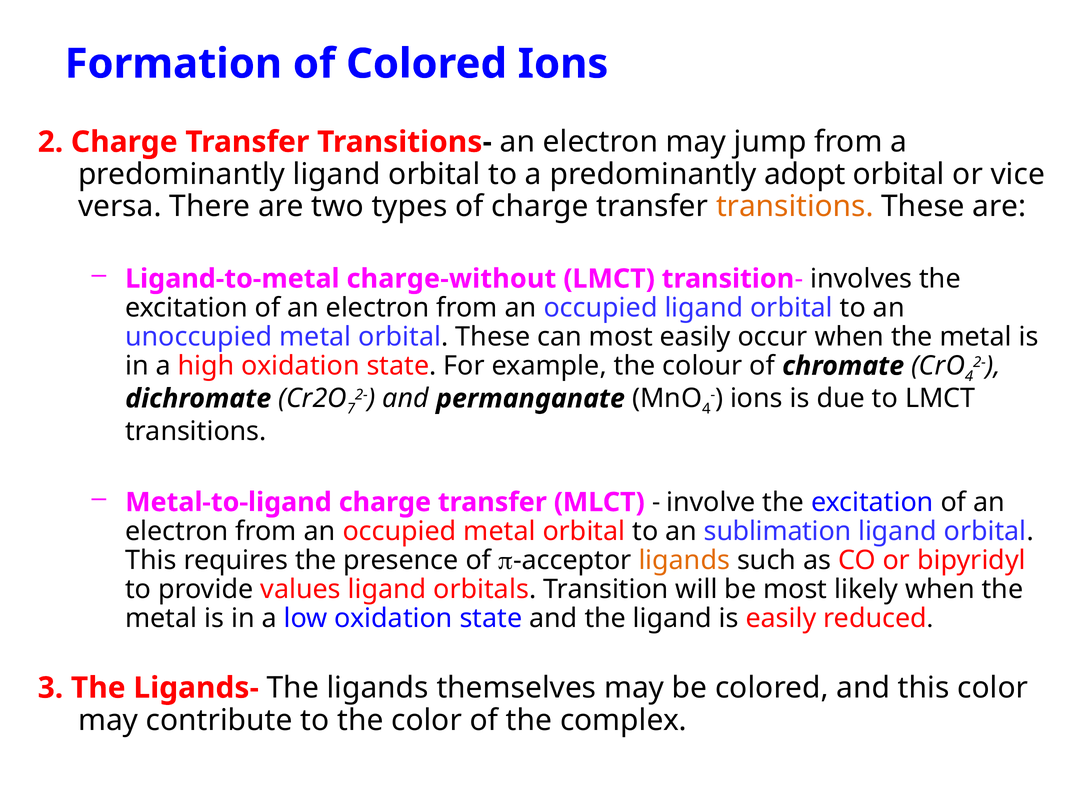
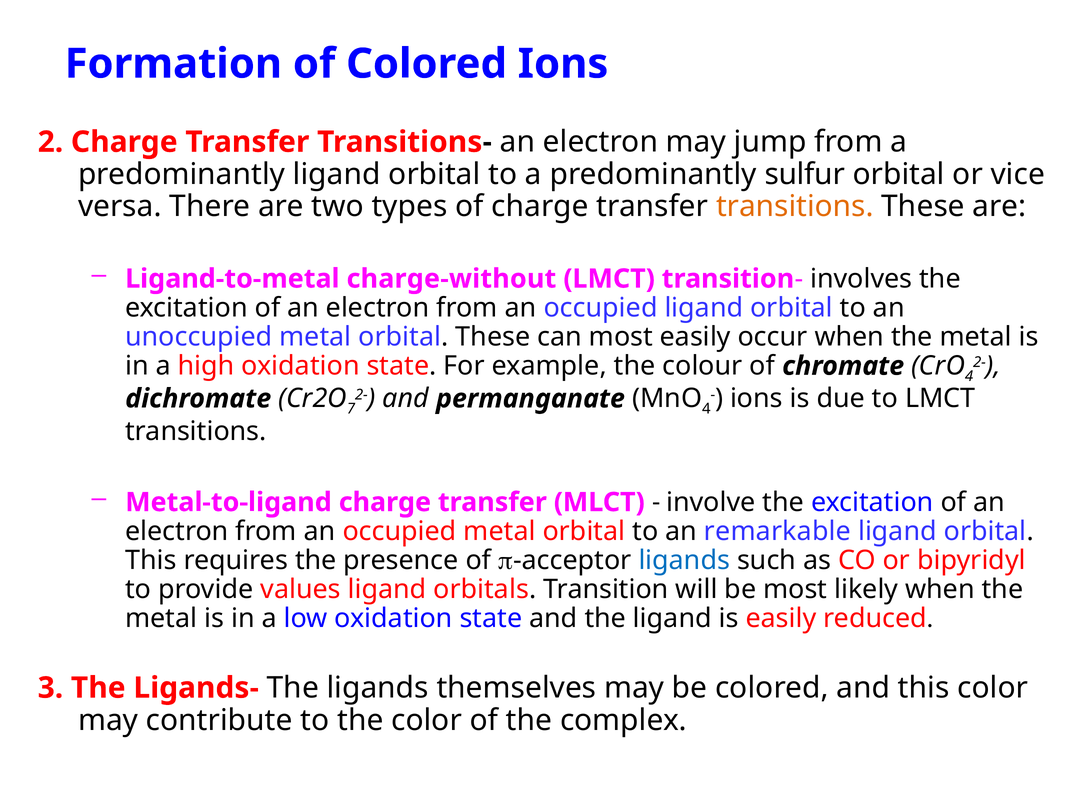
adopt: adopt -> sulfur
sublimation: sublimation -> remarkable
ligands at (684, 561) colour: orange -> blue
